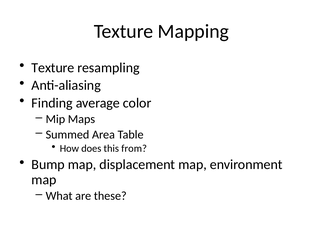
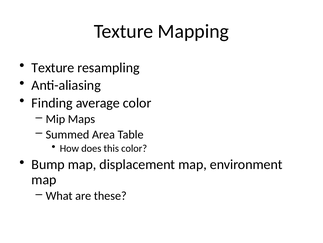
this from: from -> color
